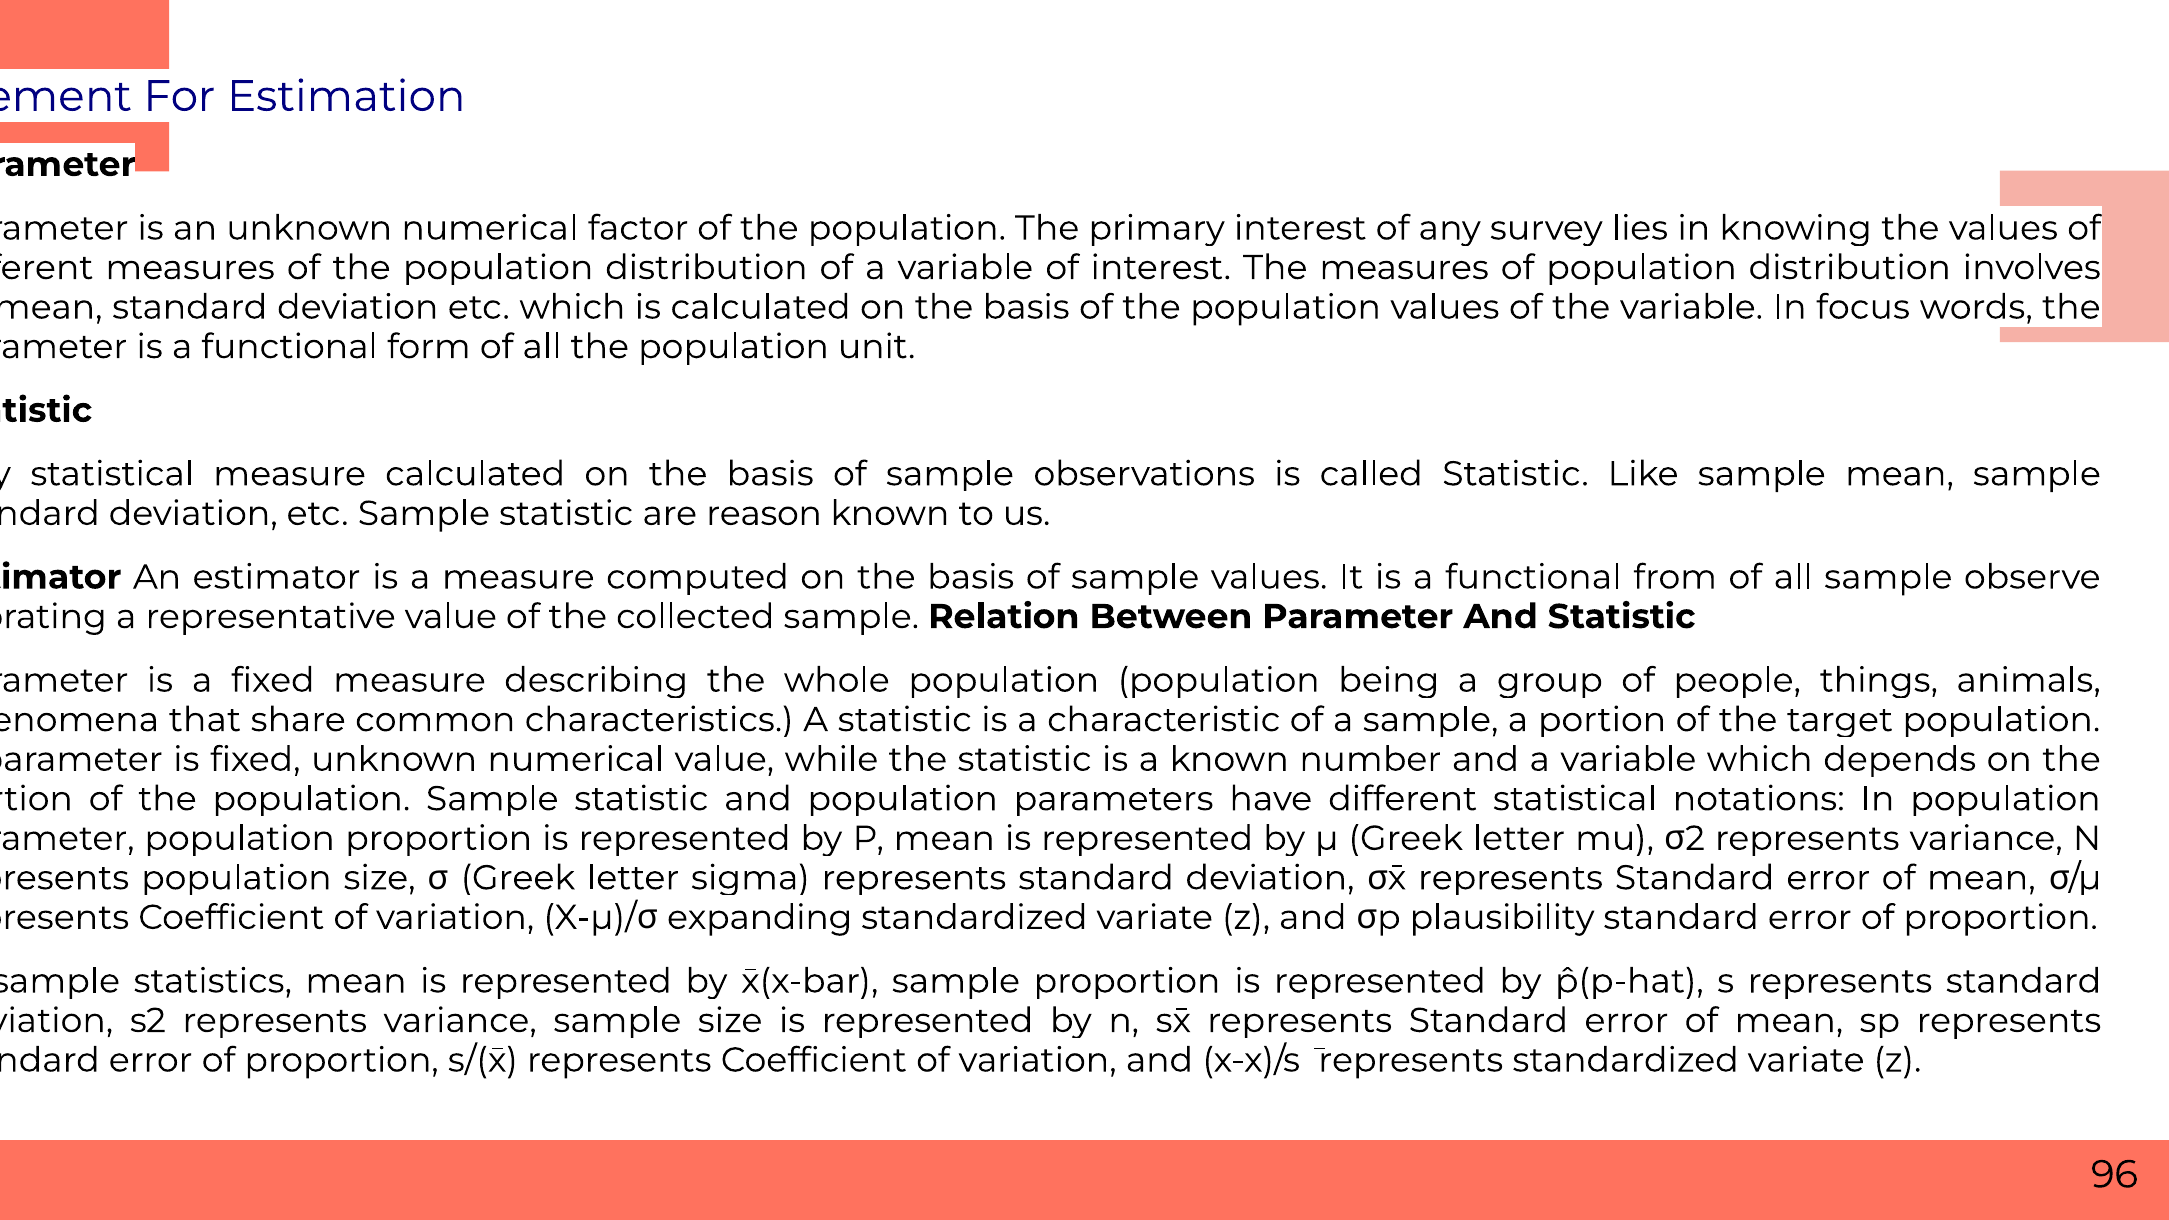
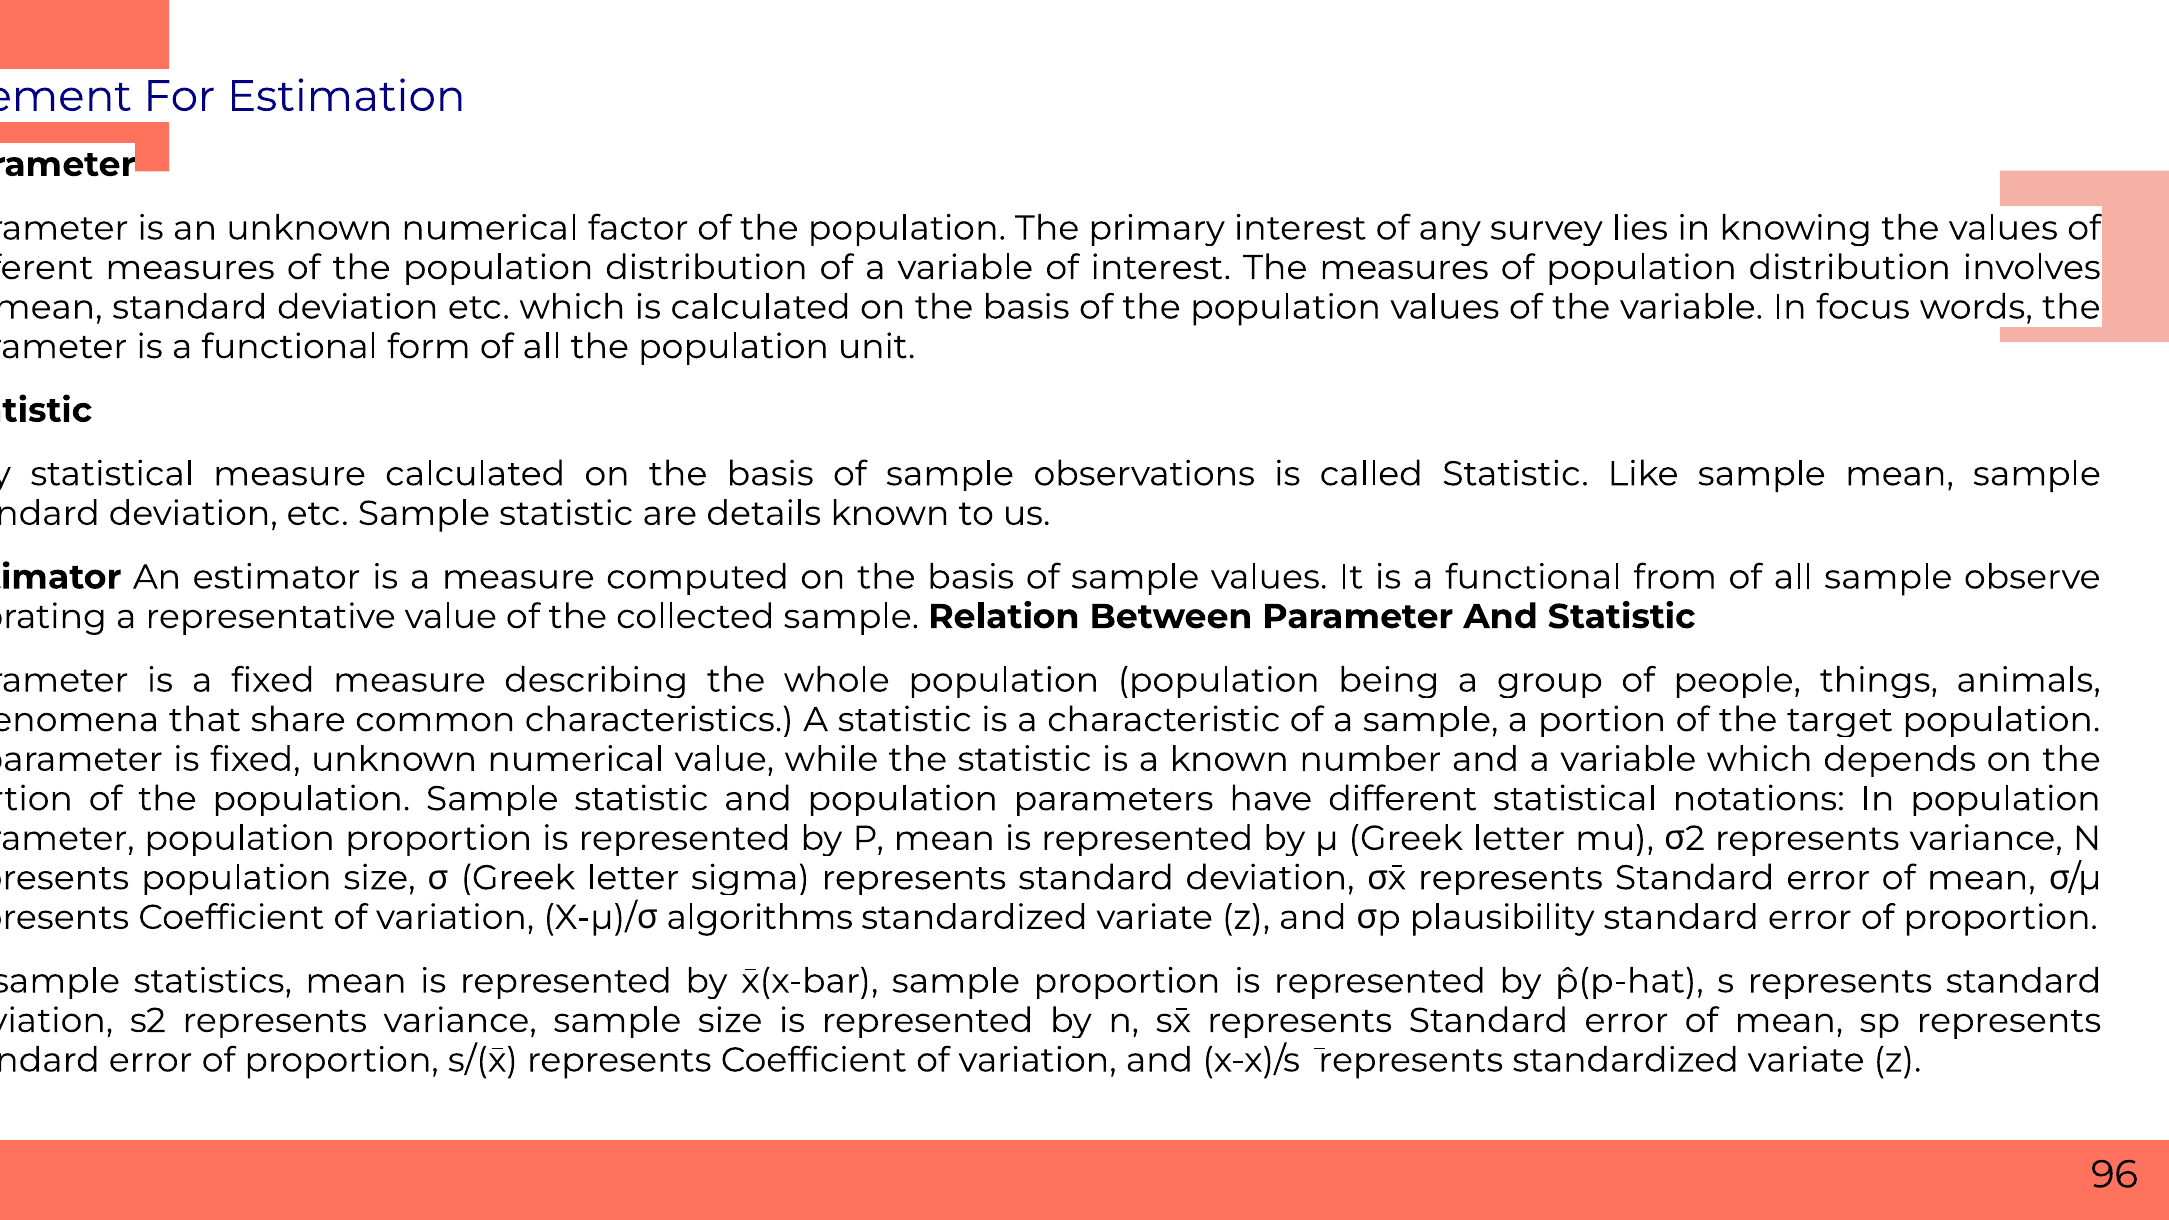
reason: reason -> details
expanding: expanding -> algorithms
